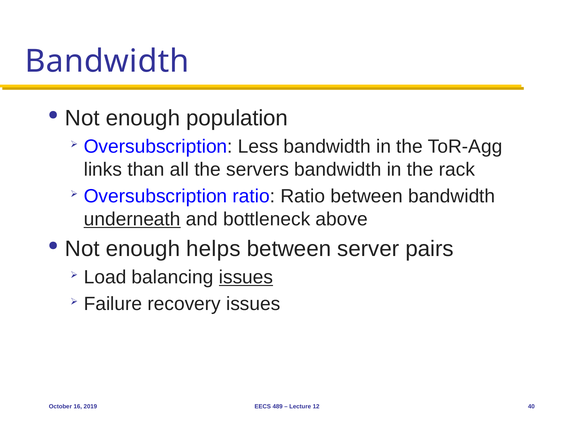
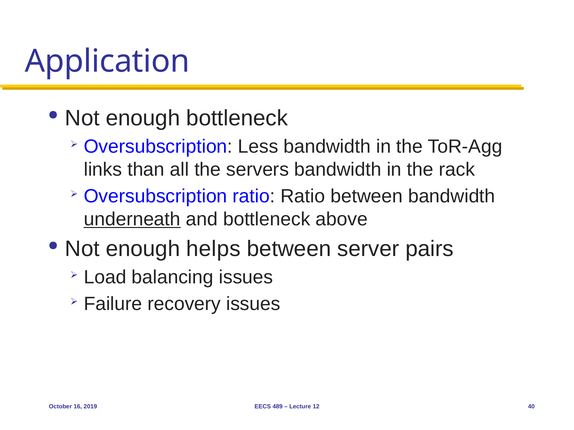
Bandwidth at (107, 61): Bandwidth -> Application
enough population: population -> bottleneck
issues at (246, 278) underline: present -> none
